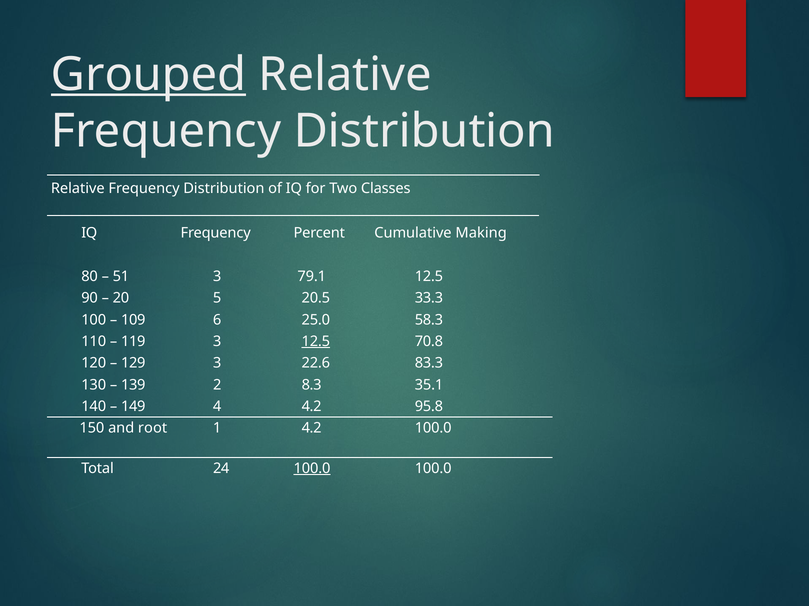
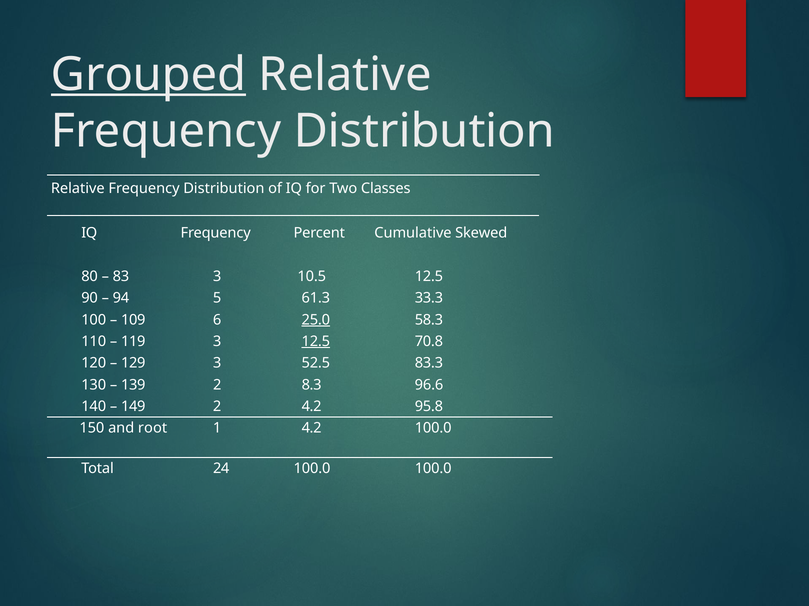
Making: Making -> Skewed
51: 51 -> 83
79.1: 79.1 -> 10.5
20: 20 -> 94
20.5: 20.5 -> 61.3
25.0 underline: none -> present
22.6: 22.6 -> 52.5
35.1: 35.1 -> 96.6
149 4: 4 -> 2
100.0 at (312, 469) underline: present -> none
